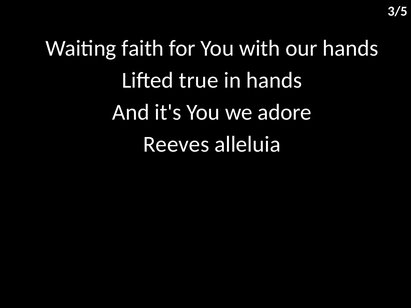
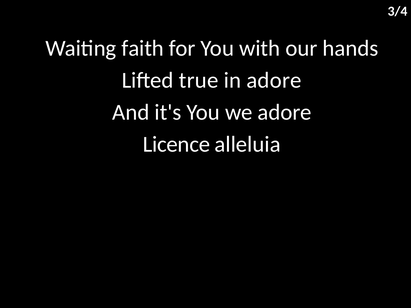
3/5: 3/5 -> 3/4
in hands: hands -> adore
Reeves: Reeves -> Licence
